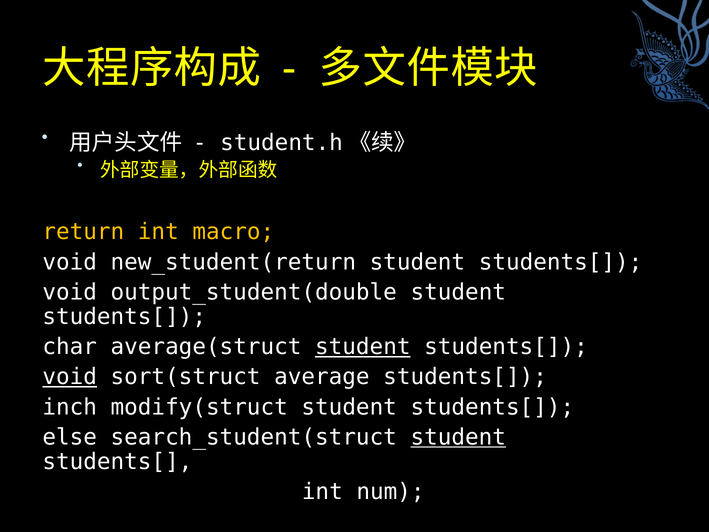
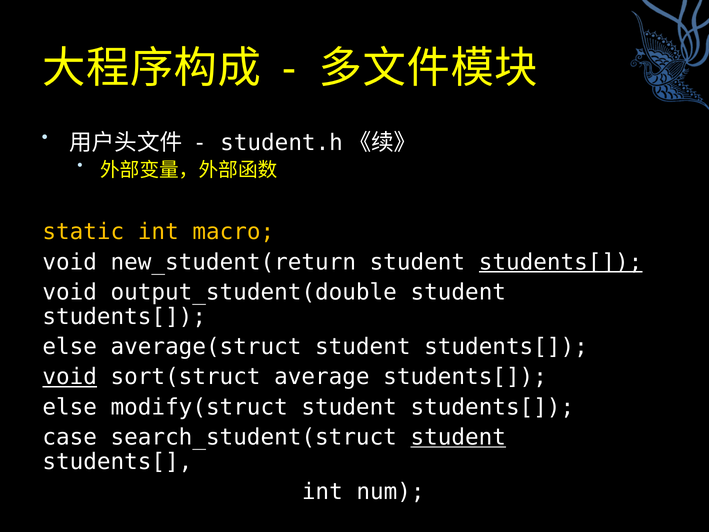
return: return -> static
students[ at (561, 262) underline: none -> present
char at (70, 347): char -> else
student at (363, 347) underline: present -> none
inch at (70, 407): inch -> else
else: else -> case
